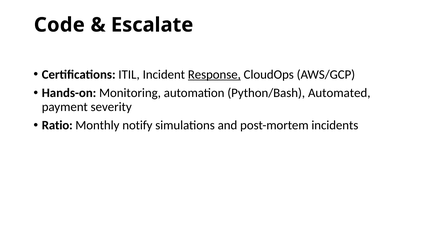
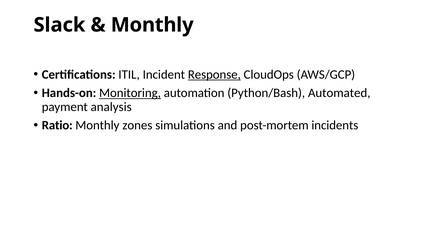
Code: Code -> Slack
Escalate at (152, 25): Escalate -> Monthly
Monitoring underline: none -> present
severity: severity -> analysis
notify: notify -> zones
